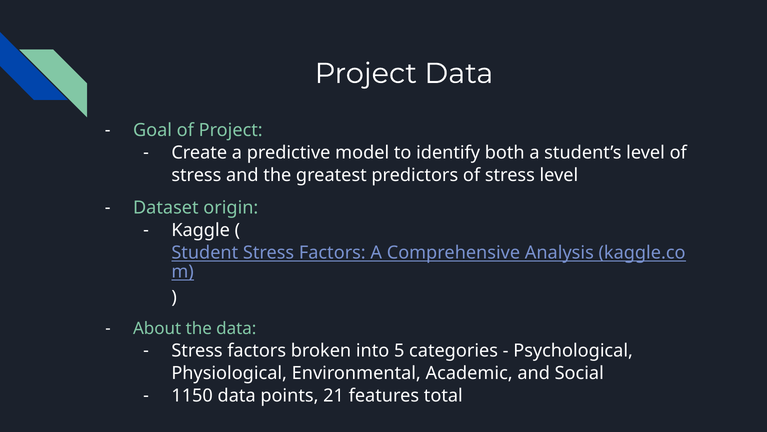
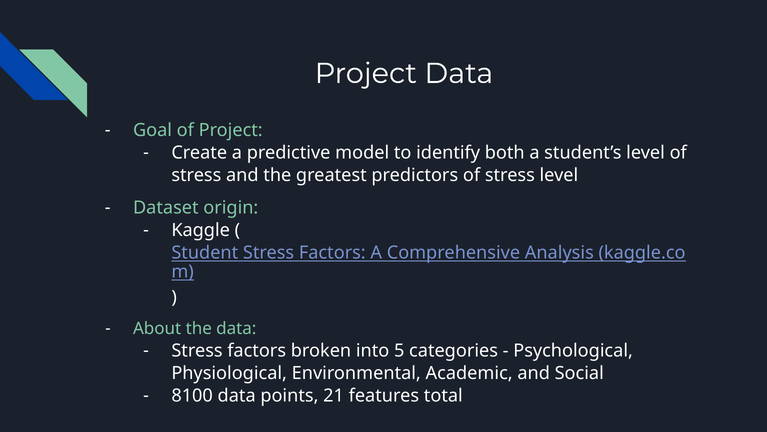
1150: 1150 -> 8100
